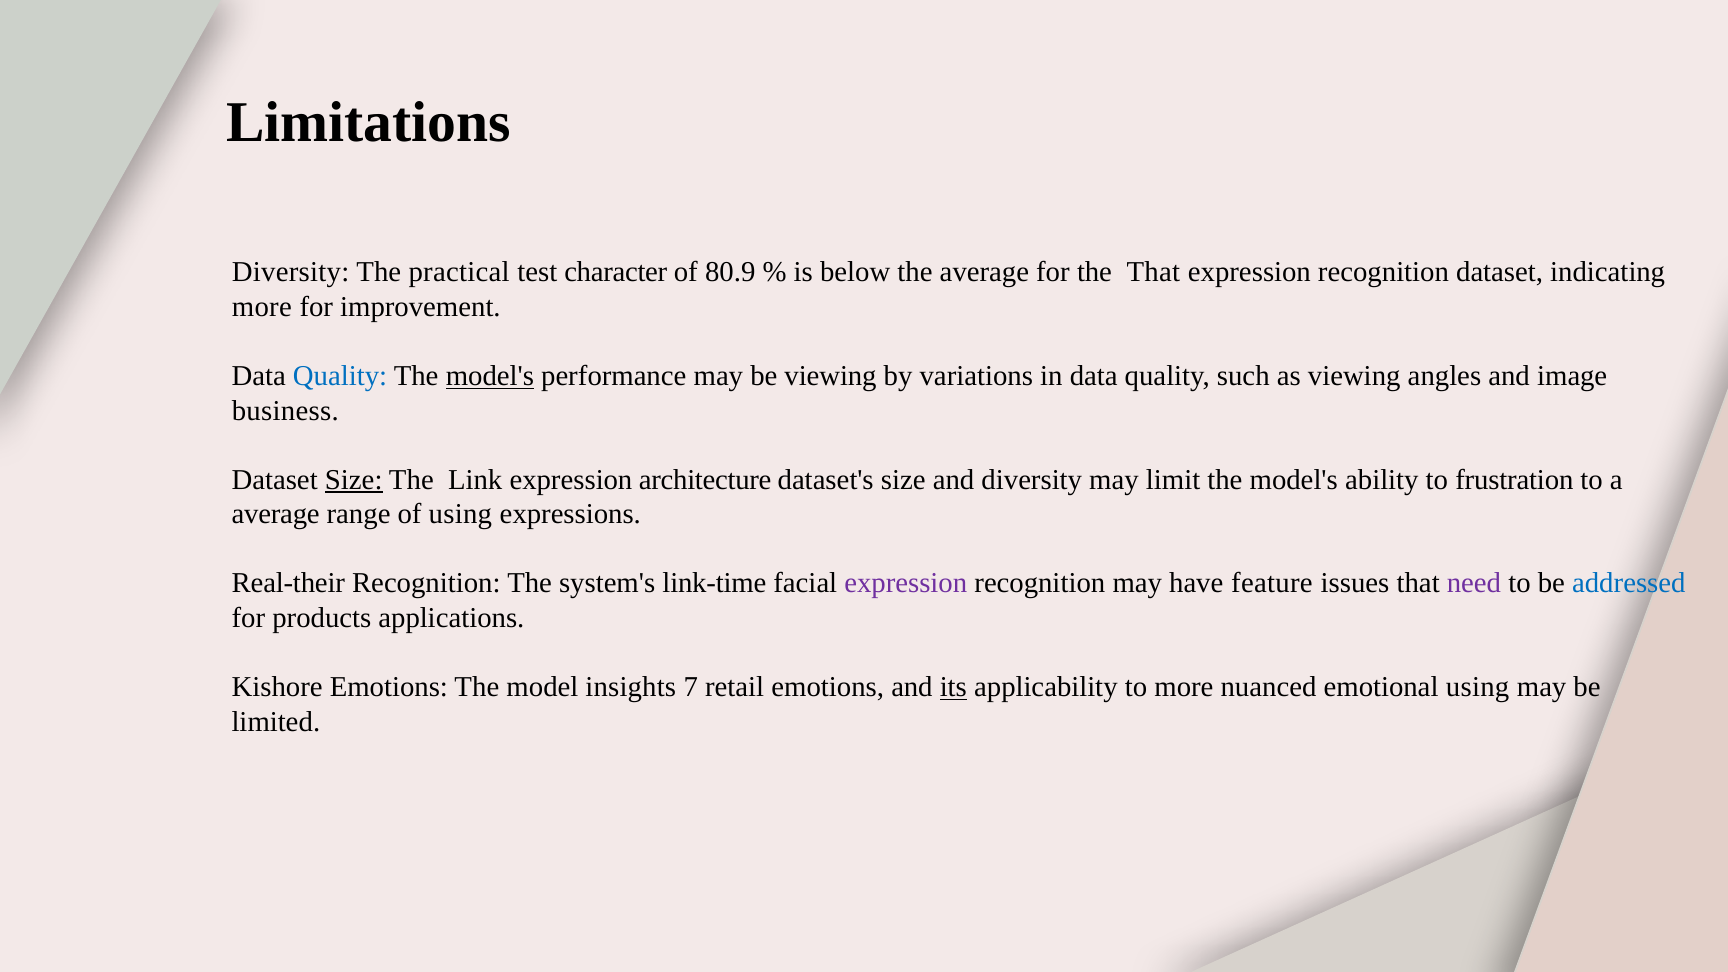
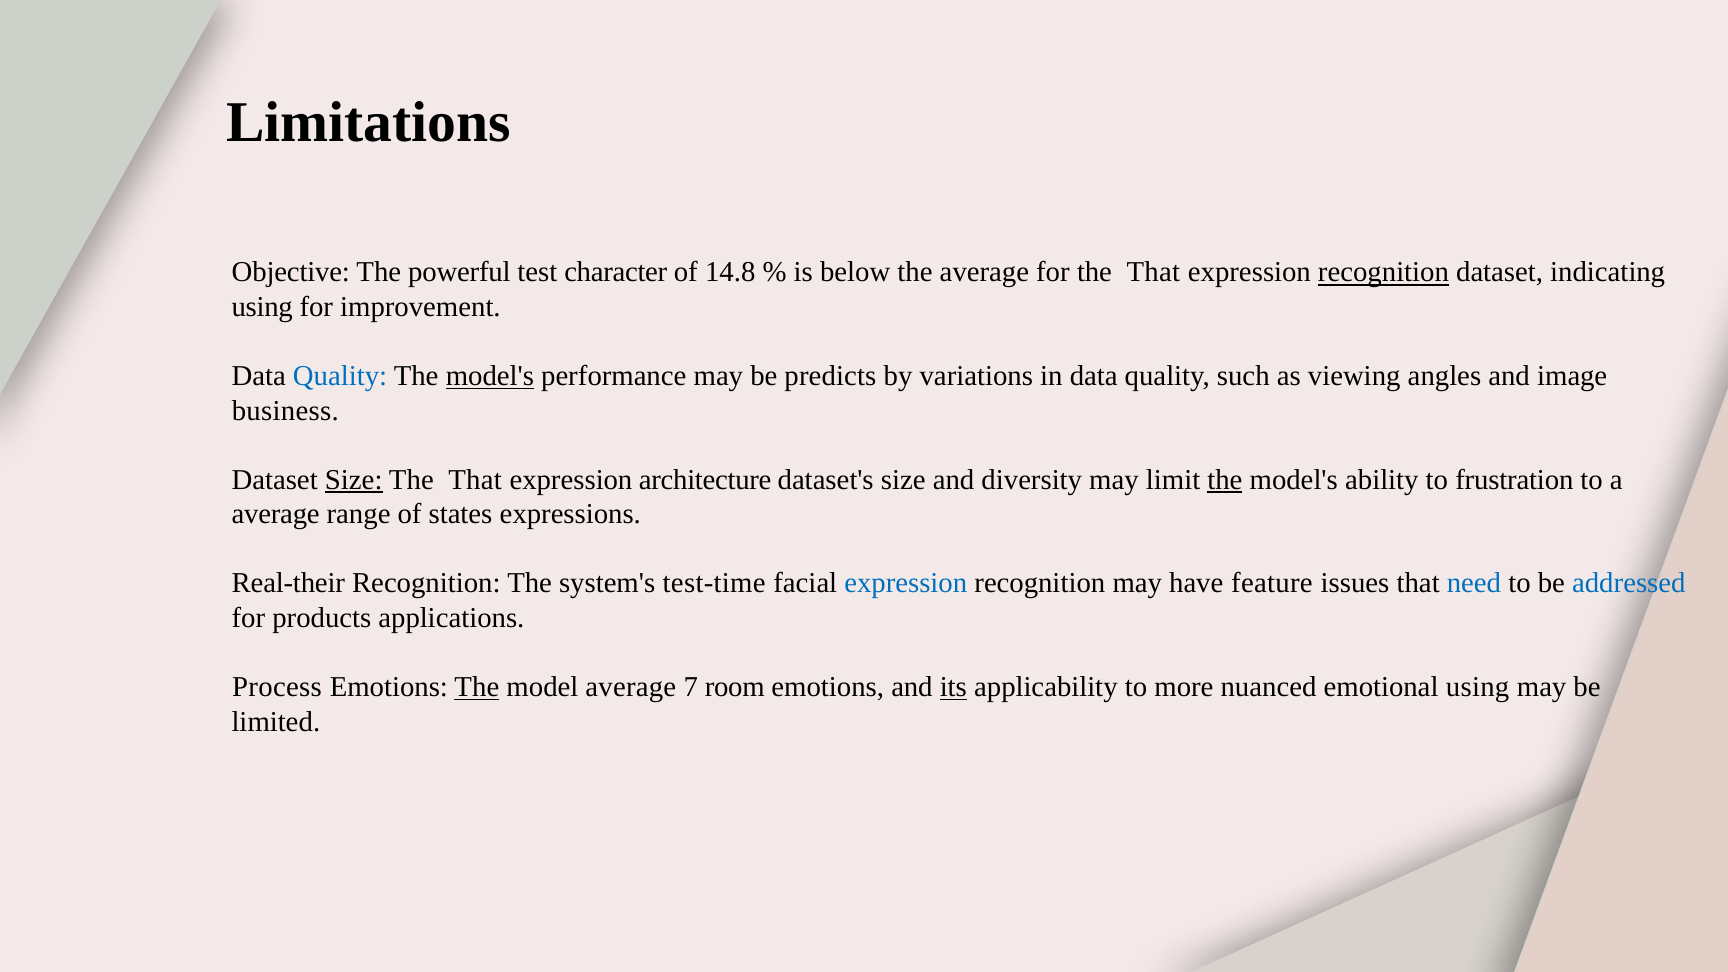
Diversity at (291, 272): Diversity -> Objective
practical: practical -> powerful
80.9: 80.9 -> 14.8
recognition at (1383, 272) underline: none -> present
more at (262, 307): more -> using
be viewing: viewing -> predicts
Link at (475, 480): Link -> That
the at (1225, 480) underline: none -> present
of using: using -> states
link-time: link-time -> test-time
expression at (906, 583) colour: purple -> blue
need colour: purple -> blue
Kishore: Kishore -> Process
The at (477, 687) underline: none -> present
model insights: insights -> average
retail: retail -> room
